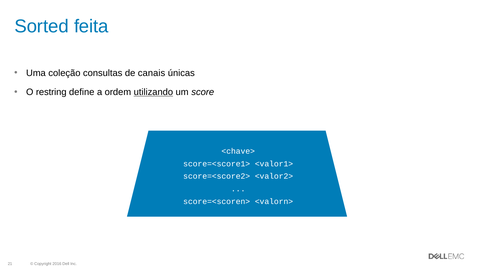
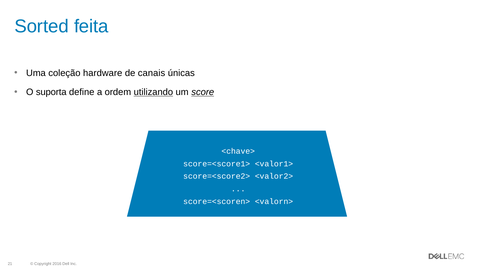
consultas: consultas -> hardware
restring: restring -> suporta
score underline: none -> present
